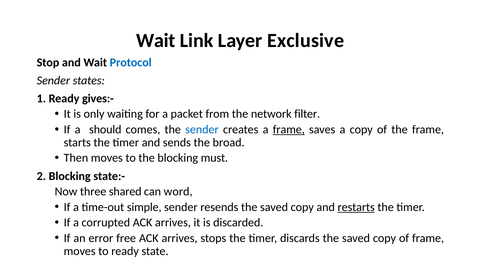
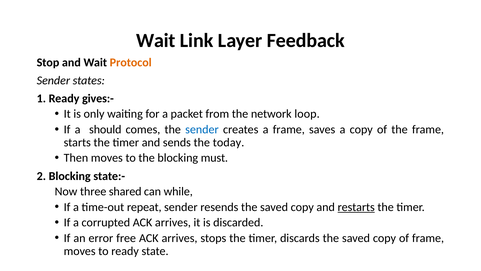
Exclusive: Exclusive -> Feedback
Protocol colour: blue -> orange
filter: filter -> loop
frame at (289, 129) underline: present -> none
broad: broad -> today
word: word -> while
simple: simple -> repeat
